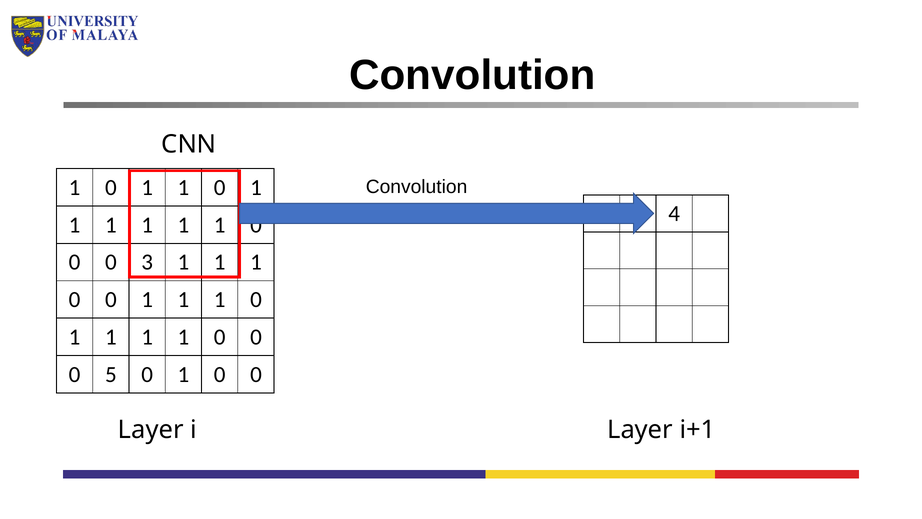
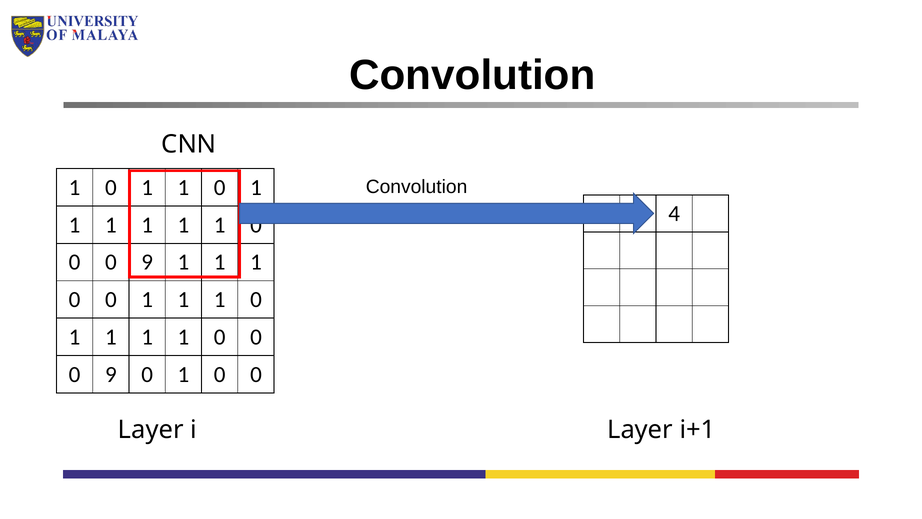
3 at (147, 262): 3 -> 9
5 at (111, 374): 5 -> 9
